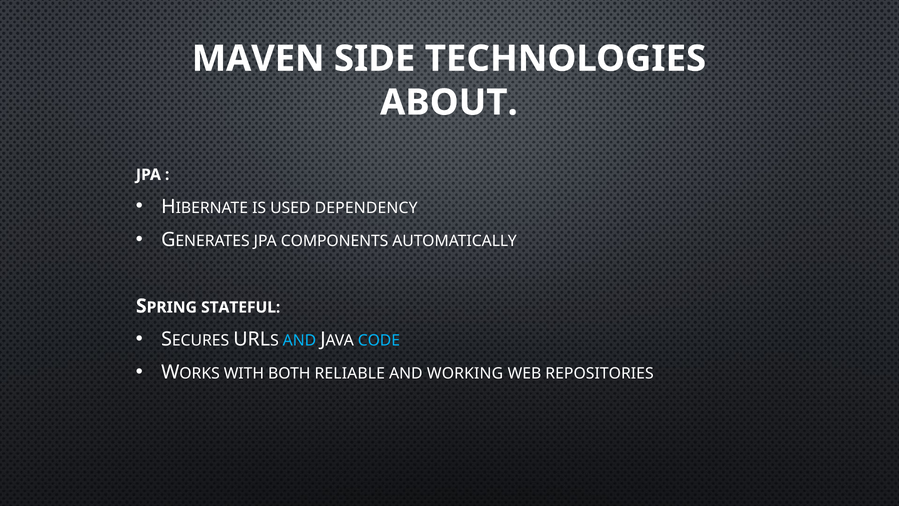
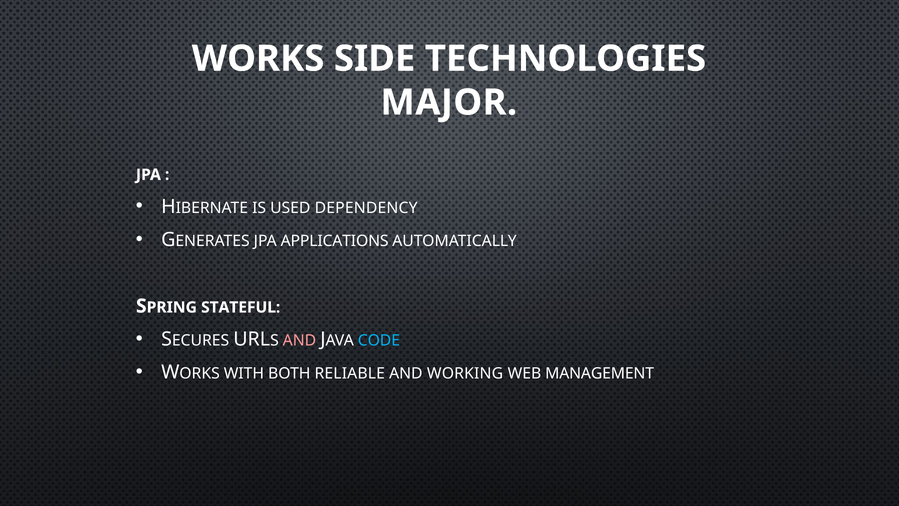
MAVEN: MAVEN -> WORKS
ABOUT: ABOUT -> MAJOR
COMPONENTS: COMPONENTS -> APPLICATIONS
AND at (299, 340) colour: light blue -> pink
REPOSITORIES: REPOSITORIES -> MANAGEMENT
